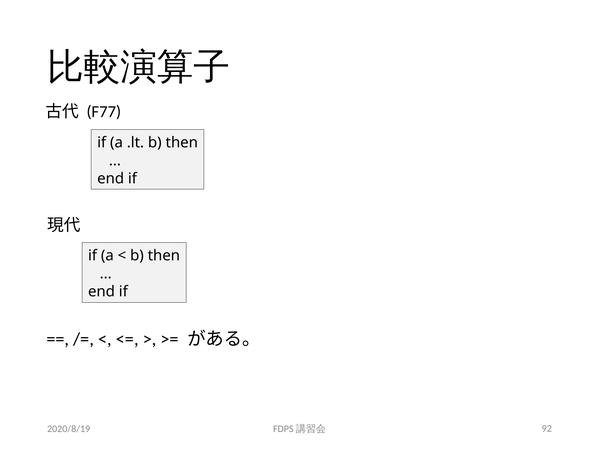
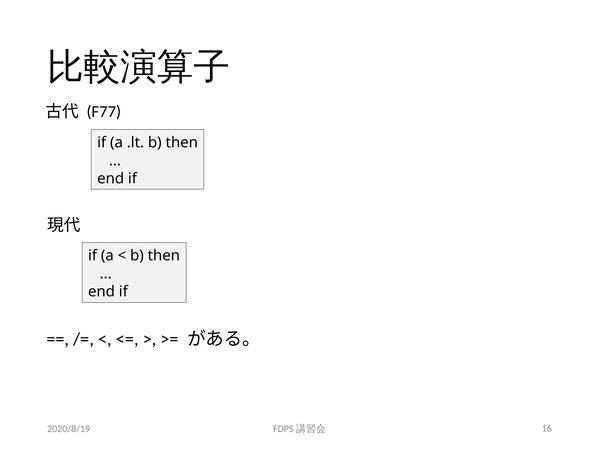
92: 92 -> 16
